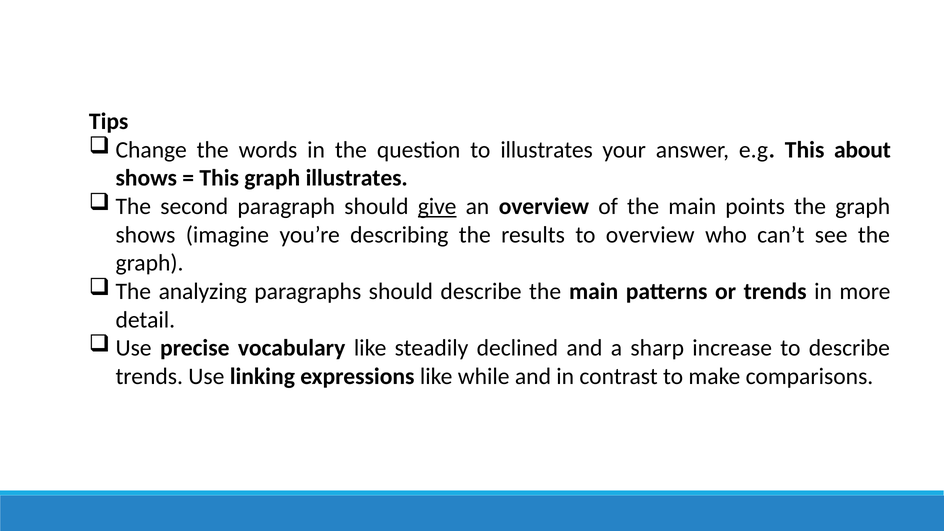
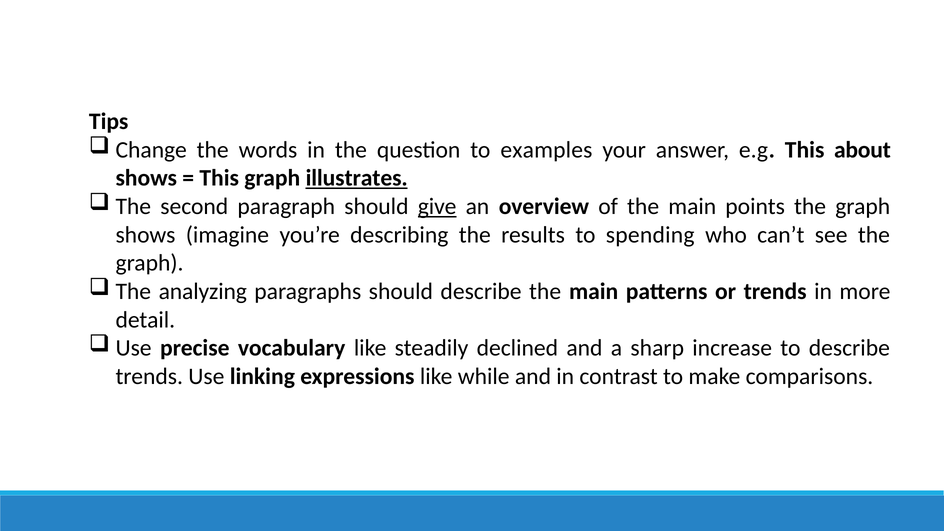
to illustrates: illustrates -> examples
illustrates at (357, 178) underline: none -> present
to overview: overview -> spending
